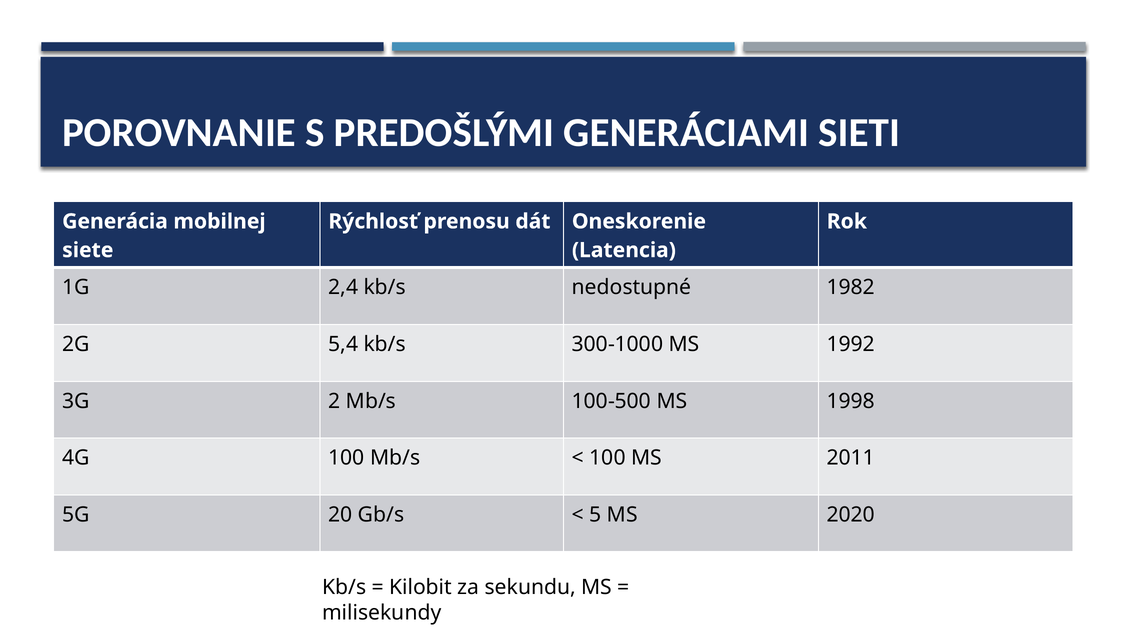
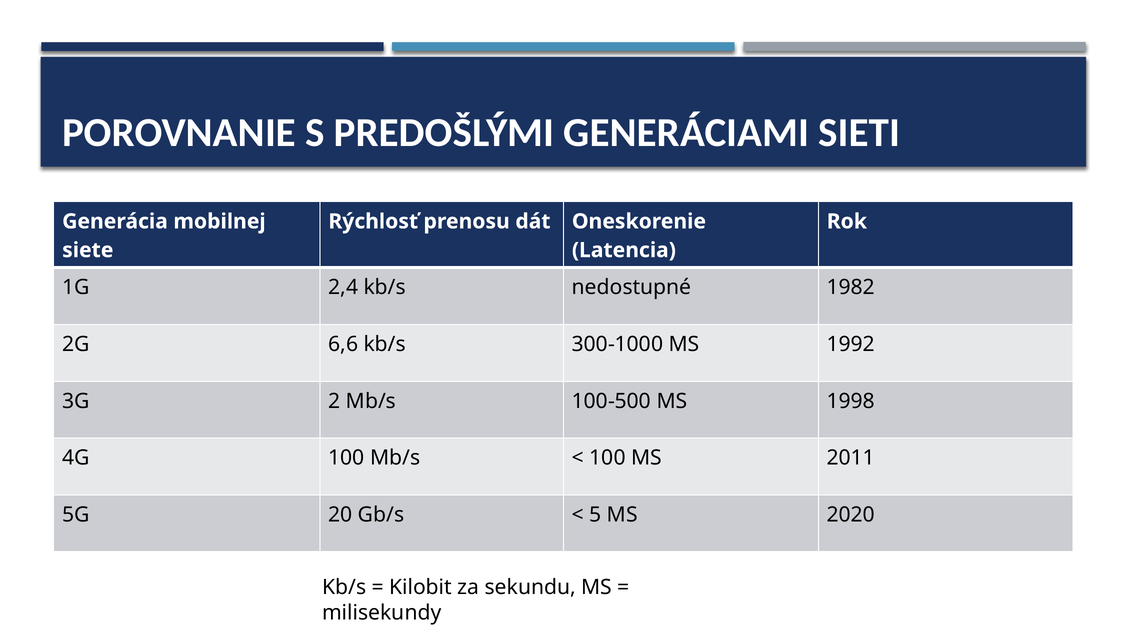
5,4: 5,4 -> 6,6
